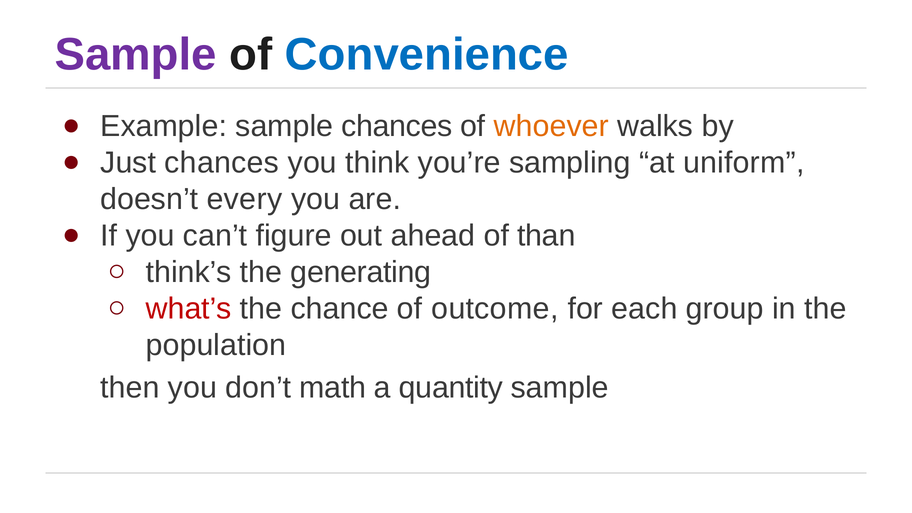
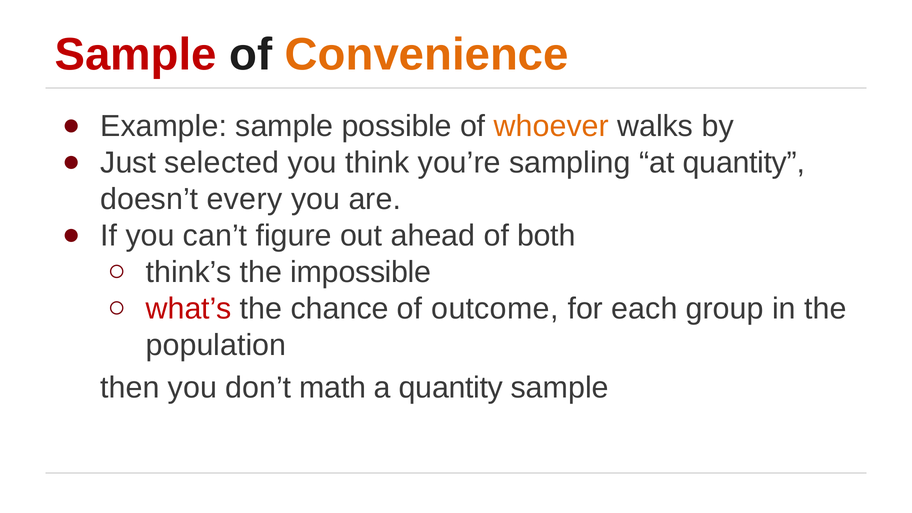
Sample at (136, 55) colour: purple -> red
Convenience colour: blue -> orange
sample chances: chances -> possible
Just chances: chances -> selected
at uniform: uniform -> quantity
than: than -> both
generating: generating -> impossible
